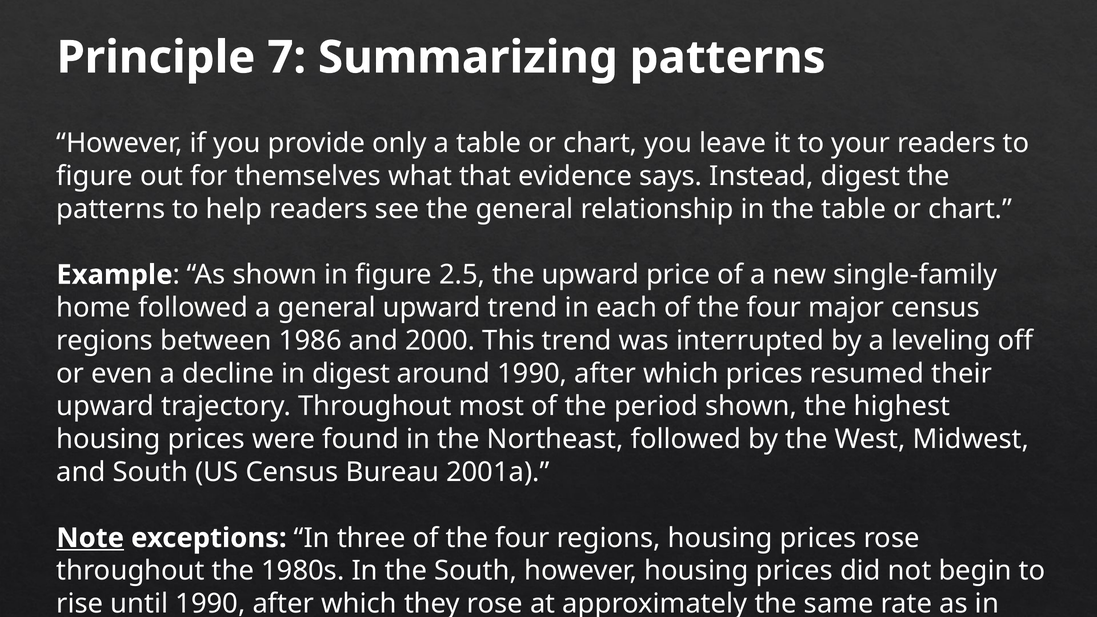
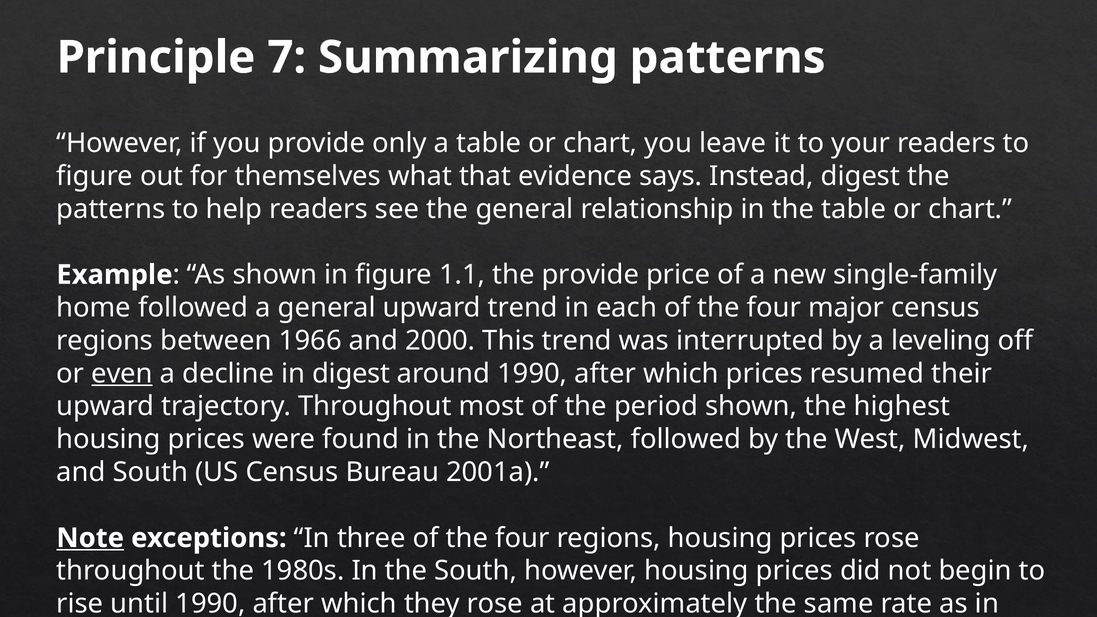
2.5: 2.5 -> 1.1
the upward: upward -> provide
1986: 1986 -> 1966
even underline: none -> present
